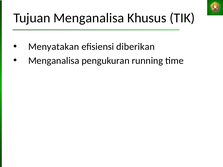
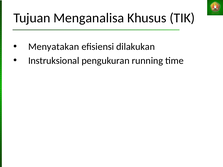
diberikan: diberikan -> dilakukan
Menganalisa at (54, 61): Menganalisa -> Instruksional
